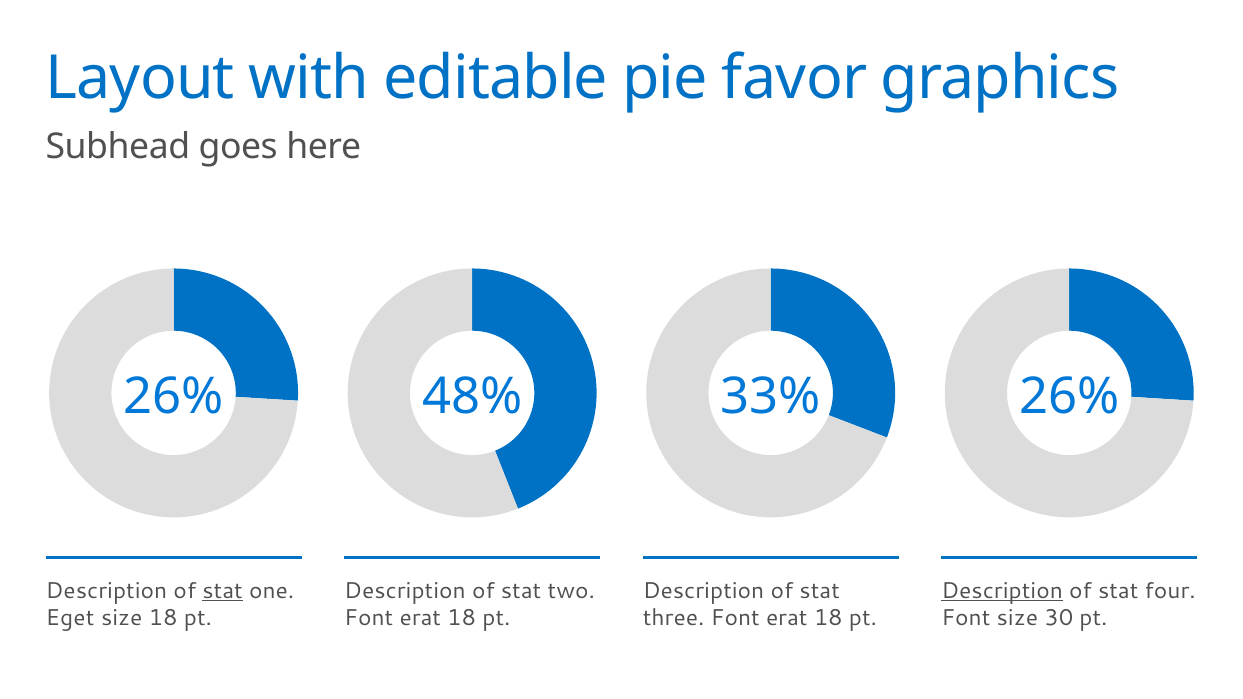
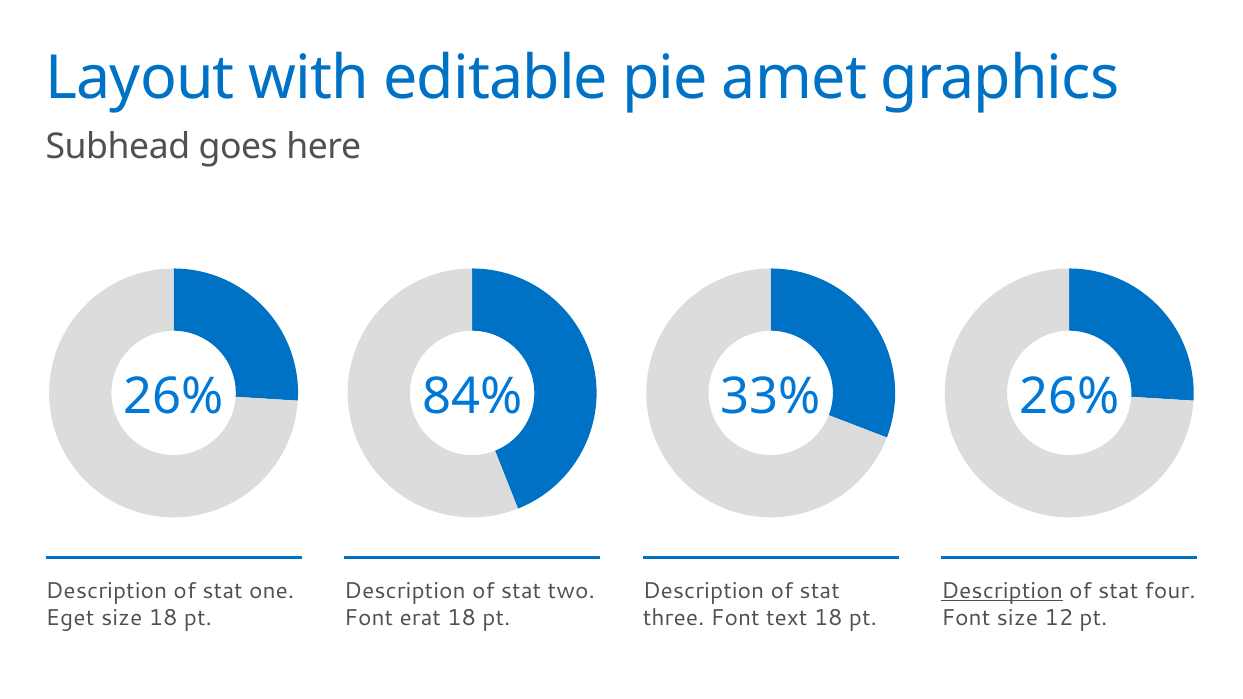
favor: favor -> amet
48%: 48% -> 84%
stat at (223, 591) underline: present -> none
three Font erat: erat -> text
30: 30 -> 12
